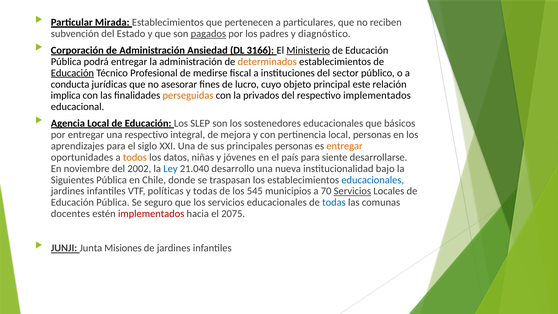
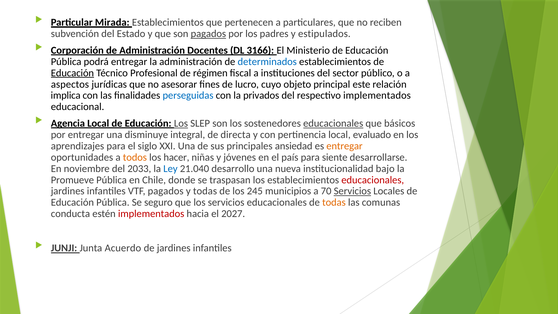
diagnóstico: diagnóstico -> estipulados
Ansiedad: Ansiedad -> Docentes
Ministerio underline: present -> none
determinados colour: orange -> blue
medirse: medirse -> régimen
conducta: conducta -> aspectos
perseguidas colour: orange -> blue
Los at (181, 123) underline: none -> present
educacionales at (333, 123) underline: none -> present
una respectivo: respectivo -> disminuye
mejora: mejora -> directa
local personas: personas -> evaluado
principales personas: personas -> ansiedad
datos: datos -> hacer
2002: 2002 -> 2033
Siguientes: Siguientes -> Promueve
educacionales at (373, 180) colour: blue -> red
VTF políticas: políticas -> pagados
545: 545 -> 245
todas at (334, 202) colour: blue -> orange
docentes: docentes -> conducta
2075: 2075 -> 2027
Misiones: Misiones -> Acuerdo
